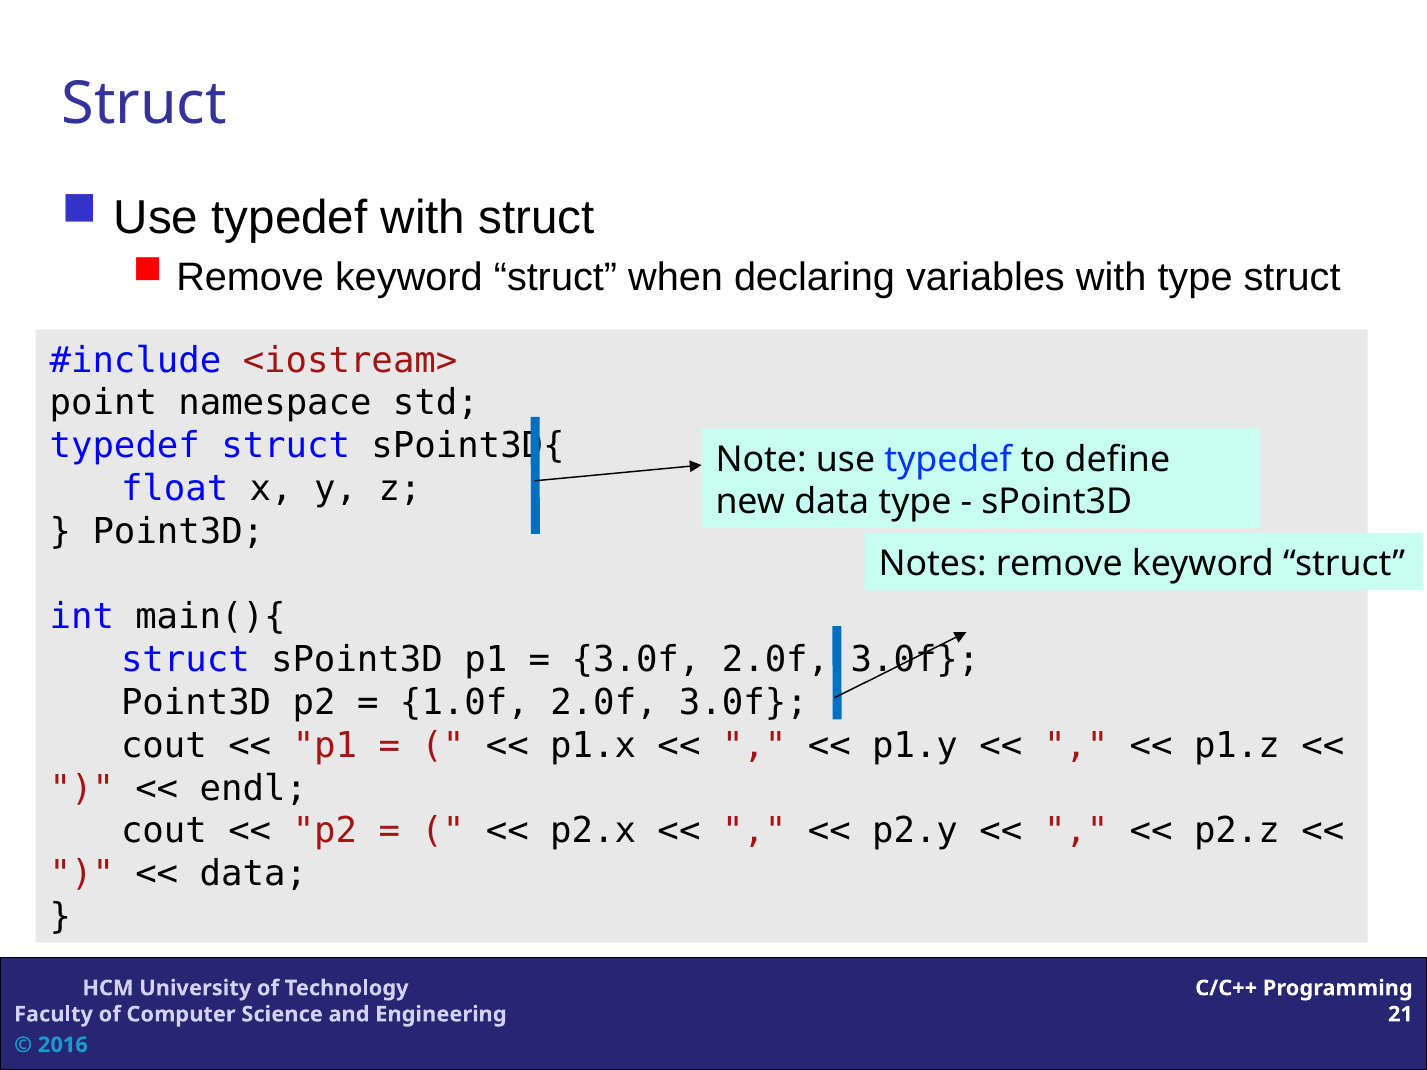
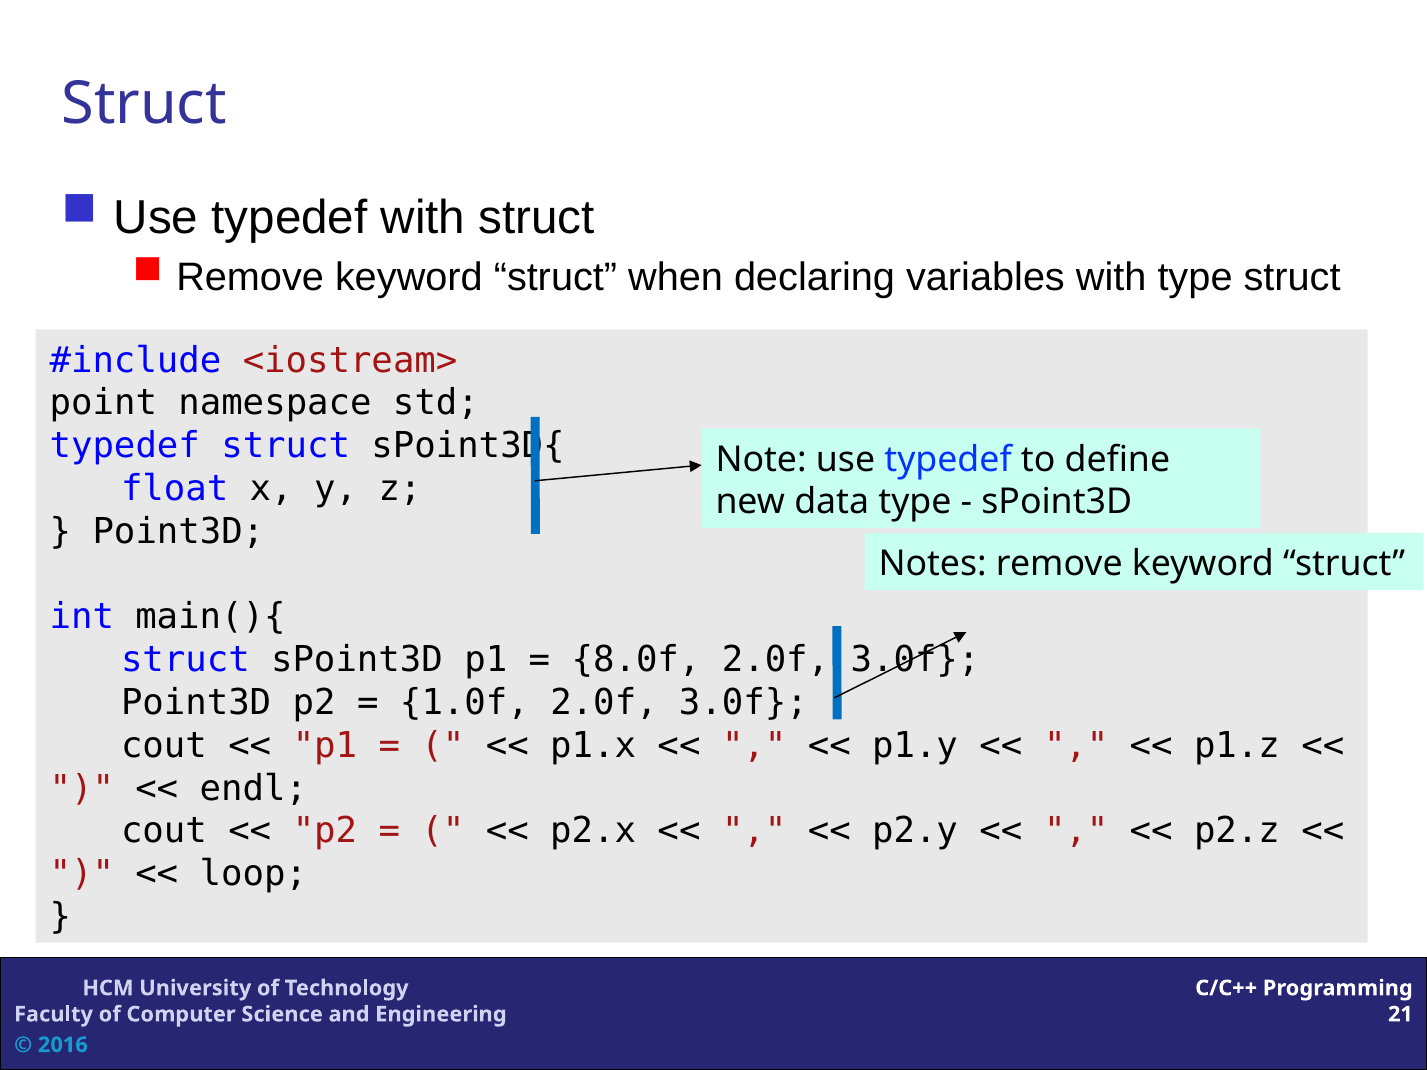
3.0f at (636, 660): 3.0f -> 8.0f
data at (253, 874): data -> loop
